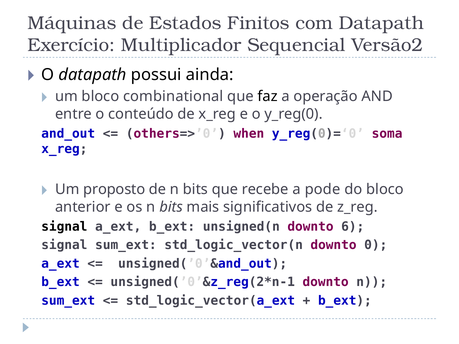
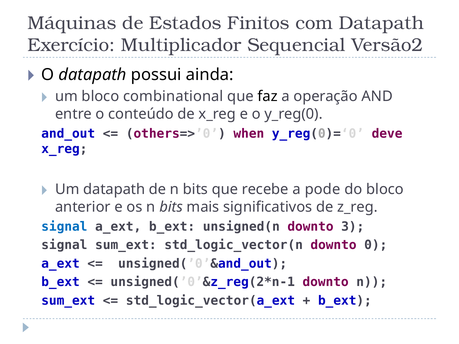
soma: soma -> deve
Um proposto: proposto -> datapath
signal at (64, 227) colour: black -> blue
6: 6 -> 3
